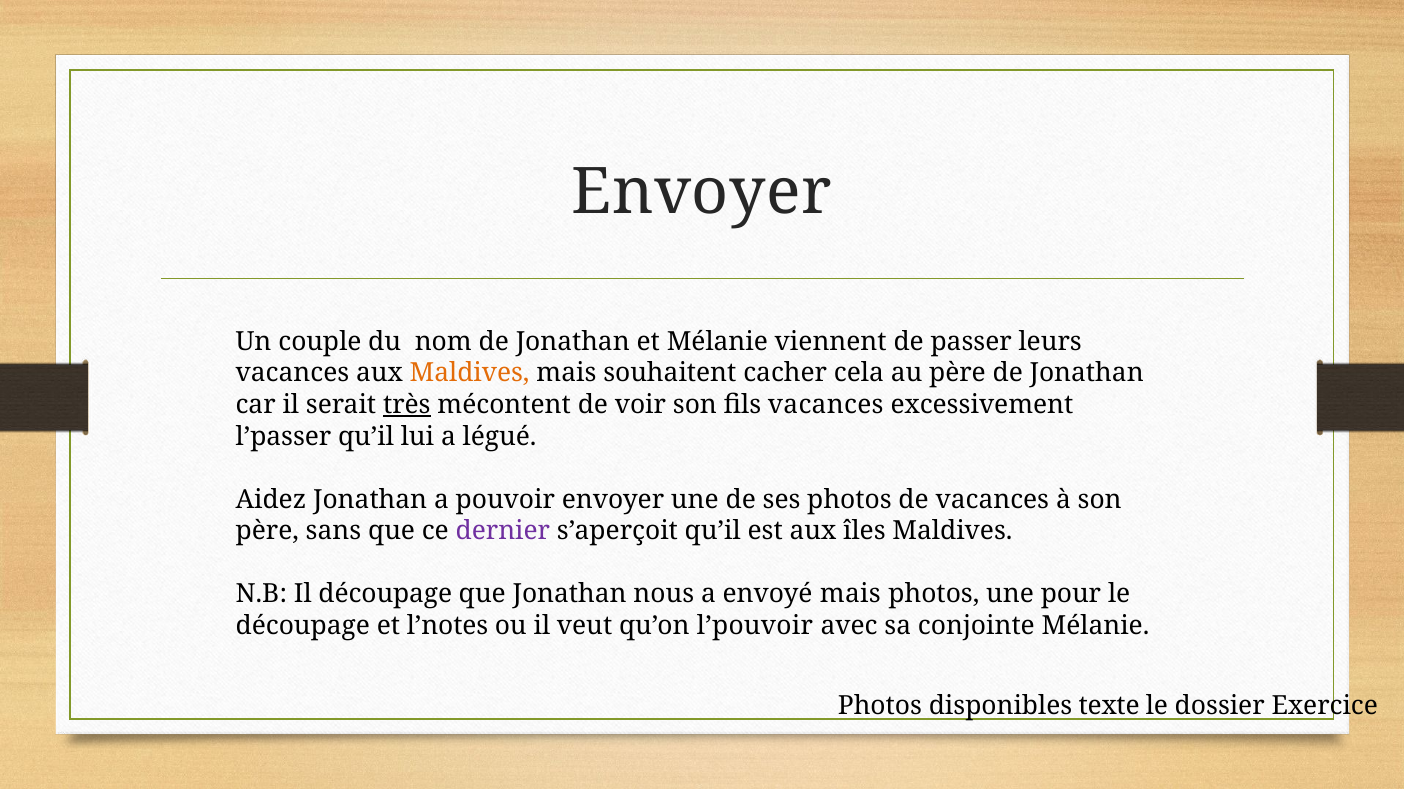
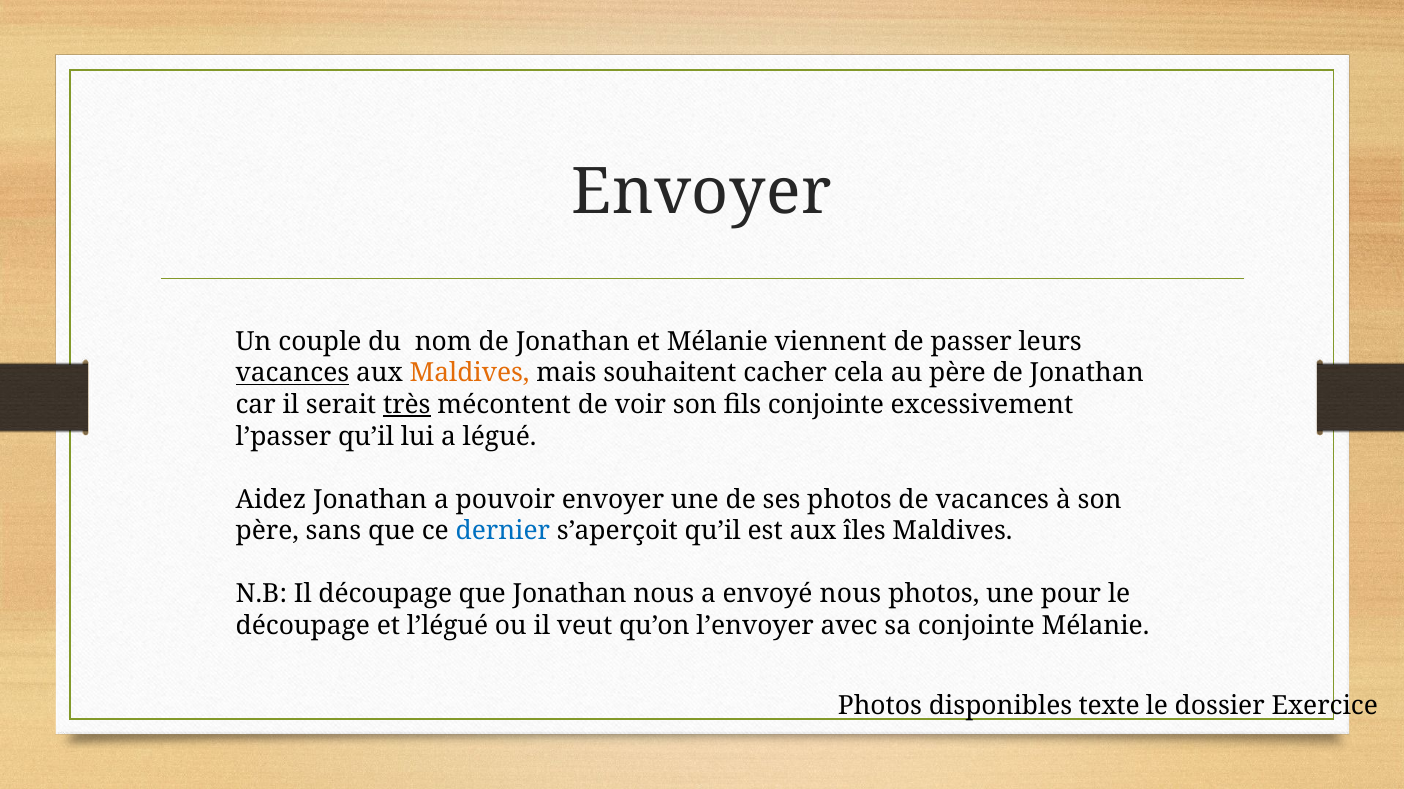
vacances at (292, 374) underline: none -> present
fils vacances: vacances -> conjointe
dernier colour: purple -> blue
envoyé mais: mais -> nous
l’notes: l’notes -> l’légué
l’pouvoir: l’pouvoir -> l’envoyer
